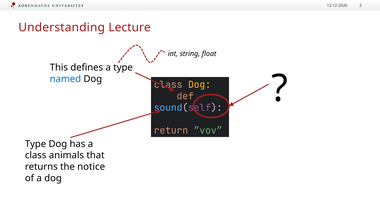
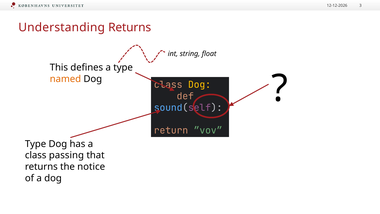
Understanding Lecture: Lecture -> Returns
named colour: blue -> orange
animals: animals -> passing
